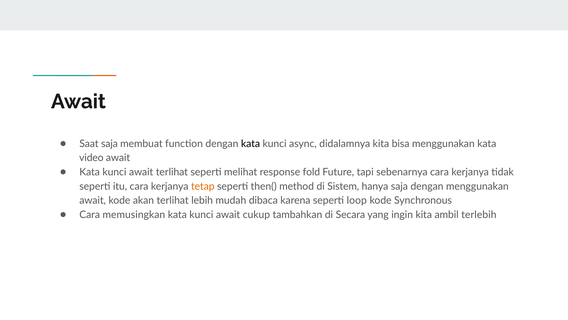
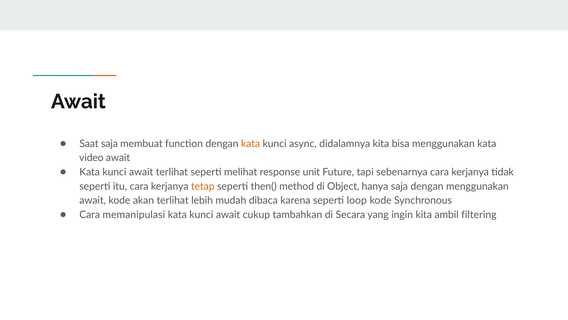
kata at (251, 144) colour: black -> orange
fold: fold -> unit
Sistem: Sistem -> Object
memusingkan: memusingkan -> memanipulasi
terlebih: terlebih -> filtering
